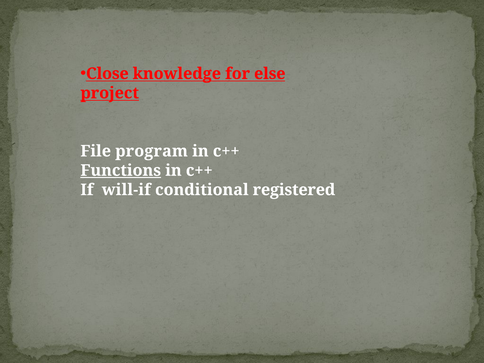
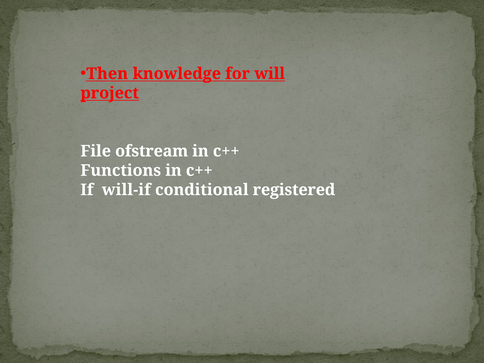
Close: Close -> Then
else: else -> will
program: program -> ofstream
Functions underline: present -> none
